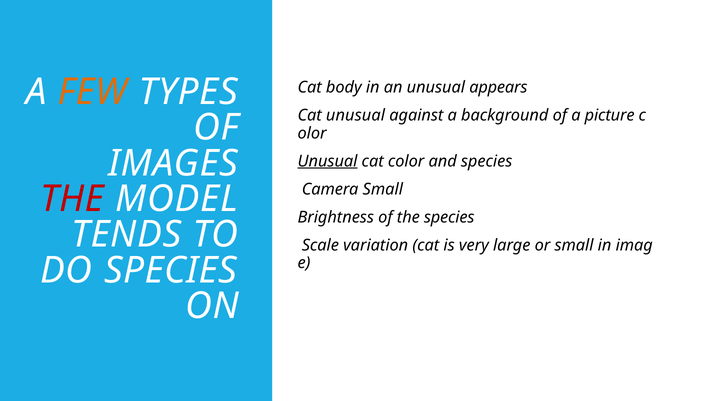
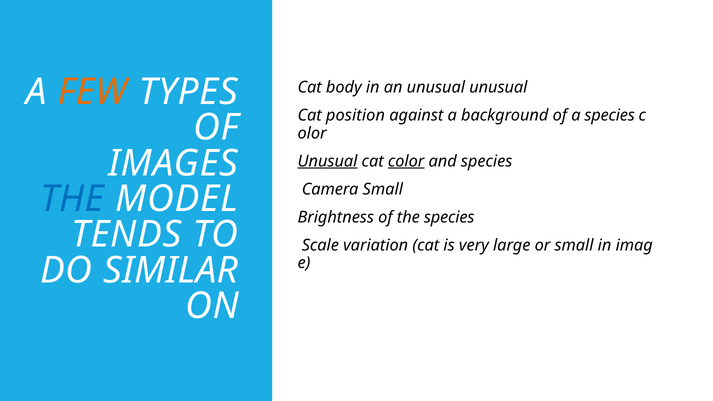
unusual appears: appears -> unusual
Cat unusual: unusual -> position
a picture: picture -> species
color underline: none -> present
THE at (72, 199) colour: red -> blue
DO SPECIES: SPECIES -> SIMILAR
